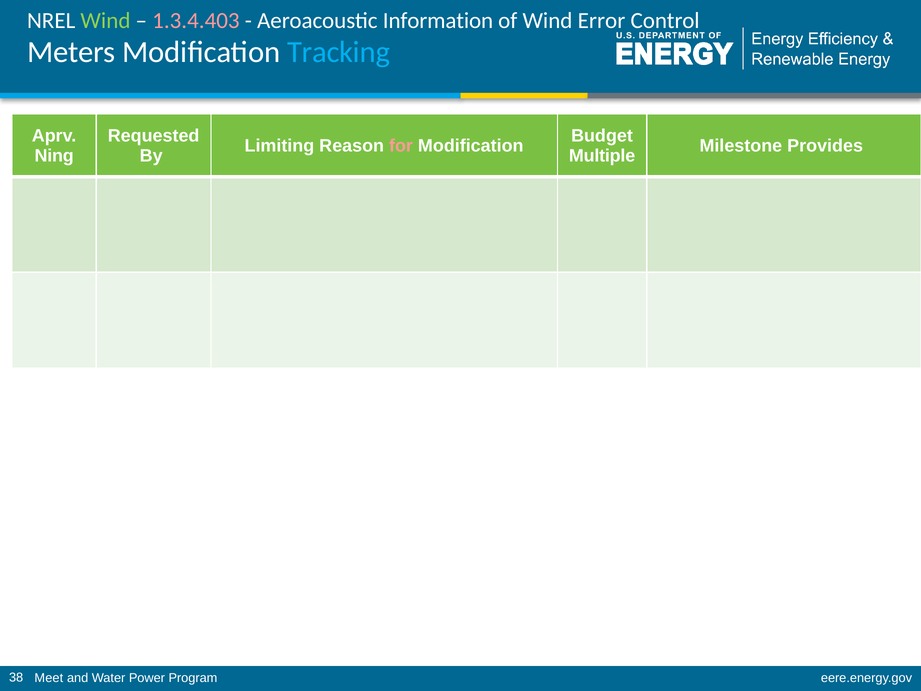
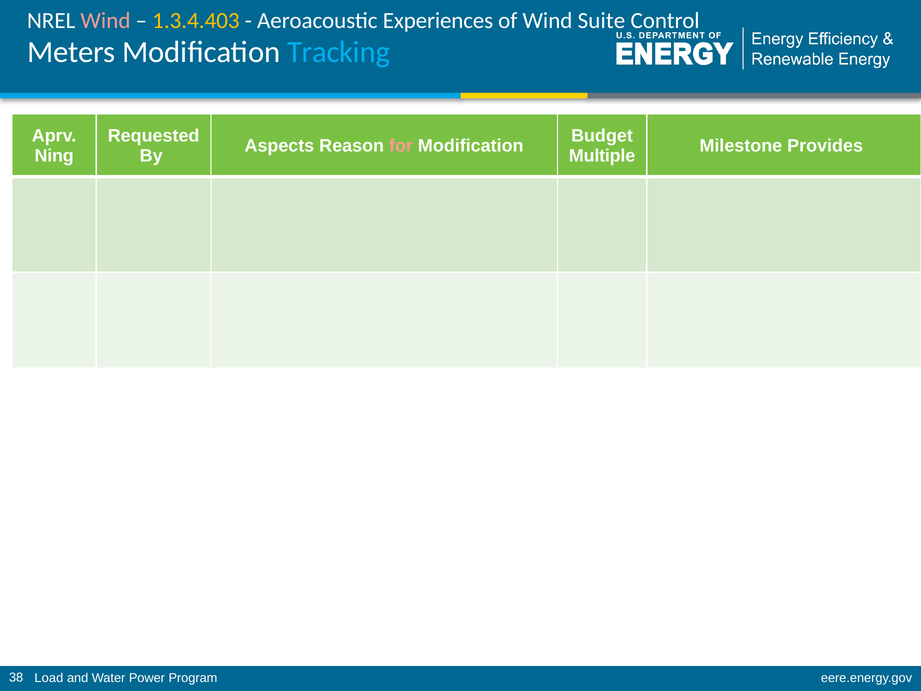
Wind at (105, 20) colour: light green -> pink
1.3.4.403 colour: pink -> yellow
Information: Information -> Experiences
Error: Error -> Suite
Limiting: Limiting -> Aspects
Meet: Meet -> Load
